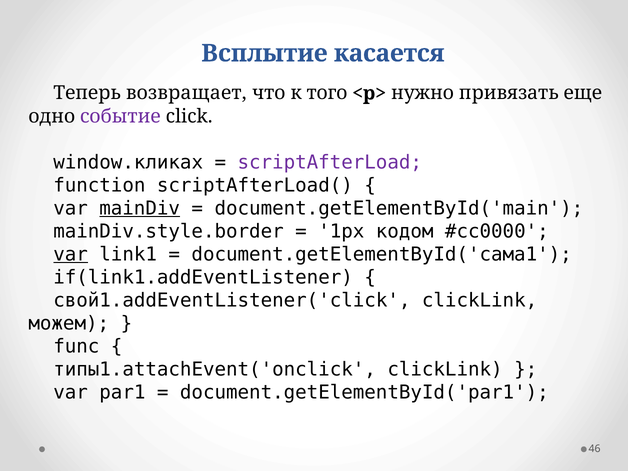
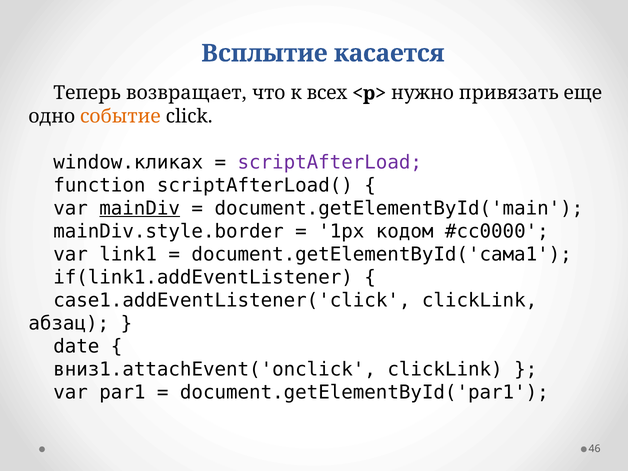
того: того -> всех
событие colour: purple -> orange
var at (71, 254) underline: present -> none
свой1.addEventListener('click: свой1.addEventListener('click -> case1.addEventListener('click
можем: можем -> абзац
func: func -> date
типы1.attachEvent('onclick: типы1.attachEvent('onclick -> вниз1.attachEvent('onclick
